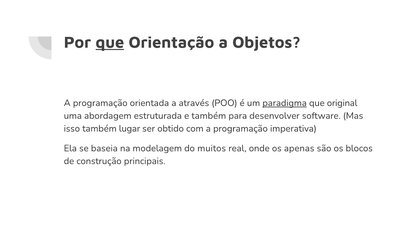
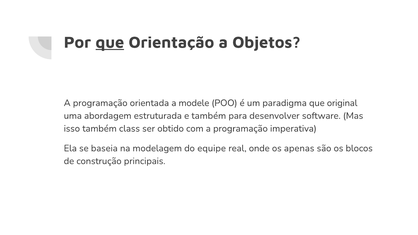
através: através -> modele
paradigma underline: present -> none
lugar: lugar -> class
muitos: muitos -> equipe
